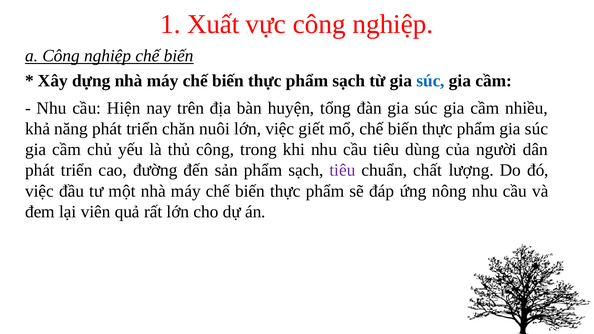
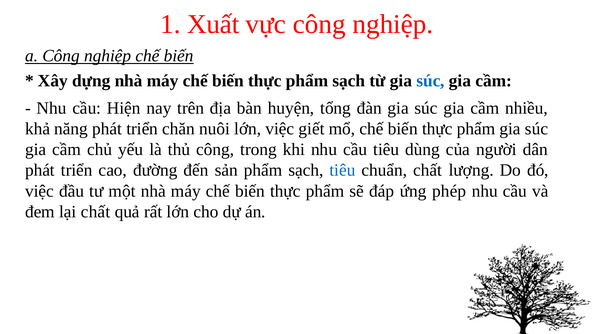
tiêu at (342, 170) colour: purple -> blue
nông: nông -> phép
lại viên: viên -> chất
